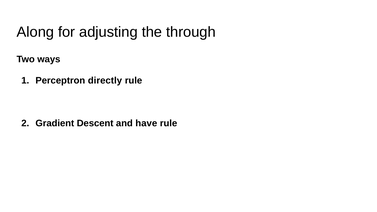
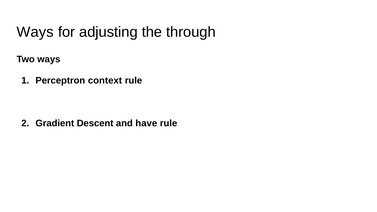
Along at (35, 32): Along -> Ways
directly: directly -> context
